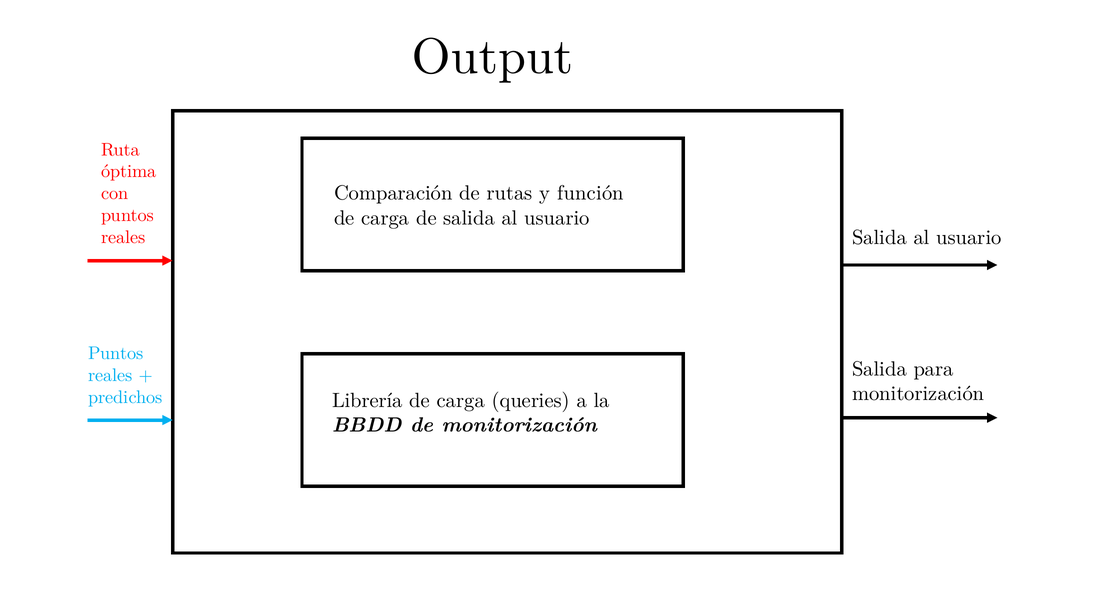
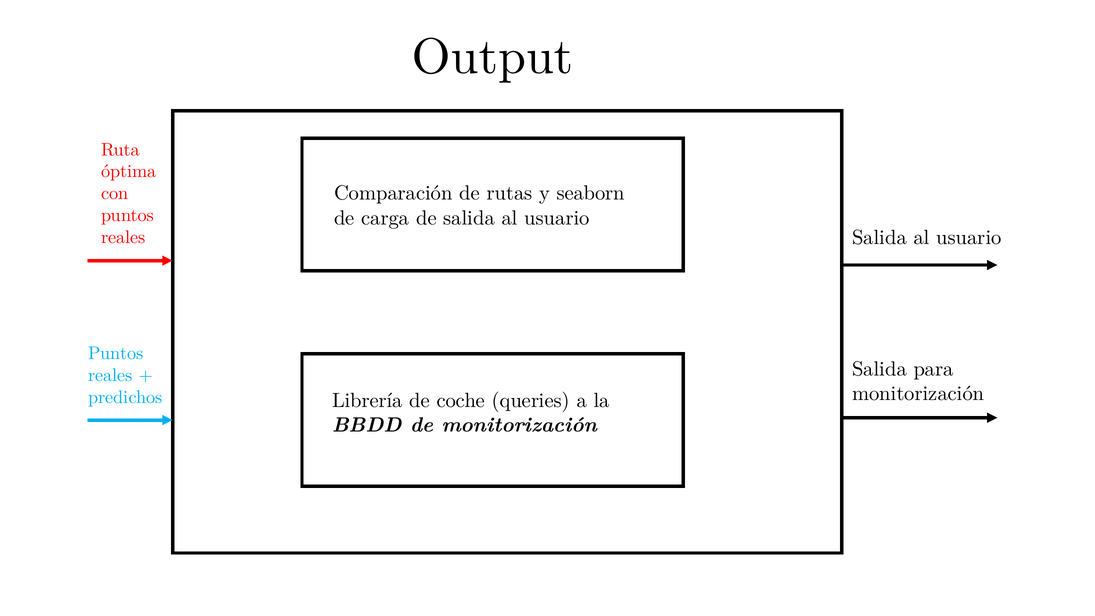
función: función -> seaborn
carga at (461, 400): carga -> coche
